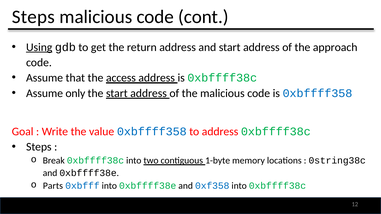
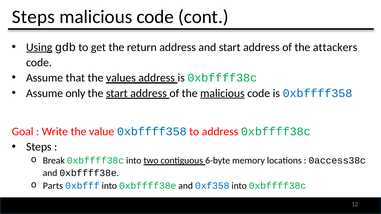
approach: approach -> attackers
access: access -> values
malicious at (222, 93) underline: none -> present
1-byte: 1-byte -> 6-byte
0string38c: 0string38c -> 0access38c
